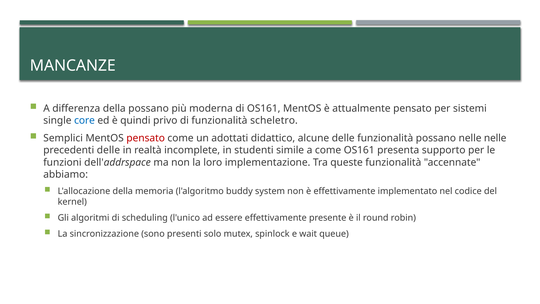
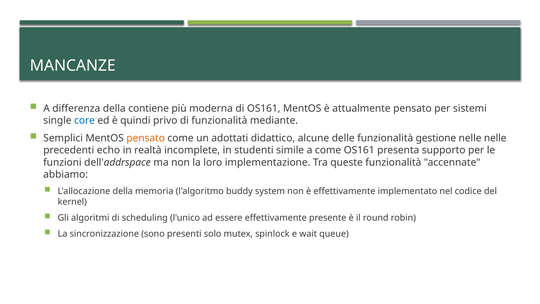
della possano: possano -> contiene
scheletro: scheletro -> mediante
pensato at (146, 138) colour: red -> orange
funzionalità possano: possano -> gestione
precedenti delle: delle -> echo
